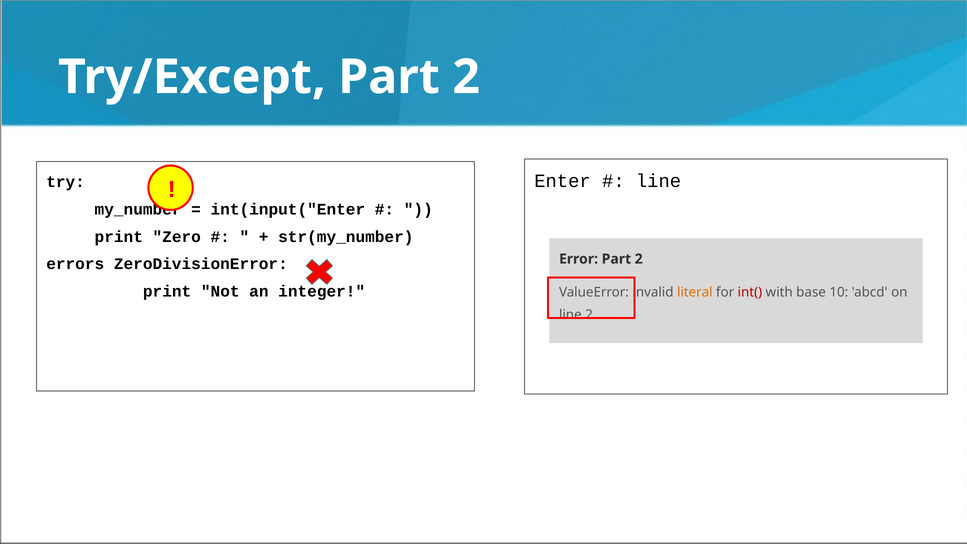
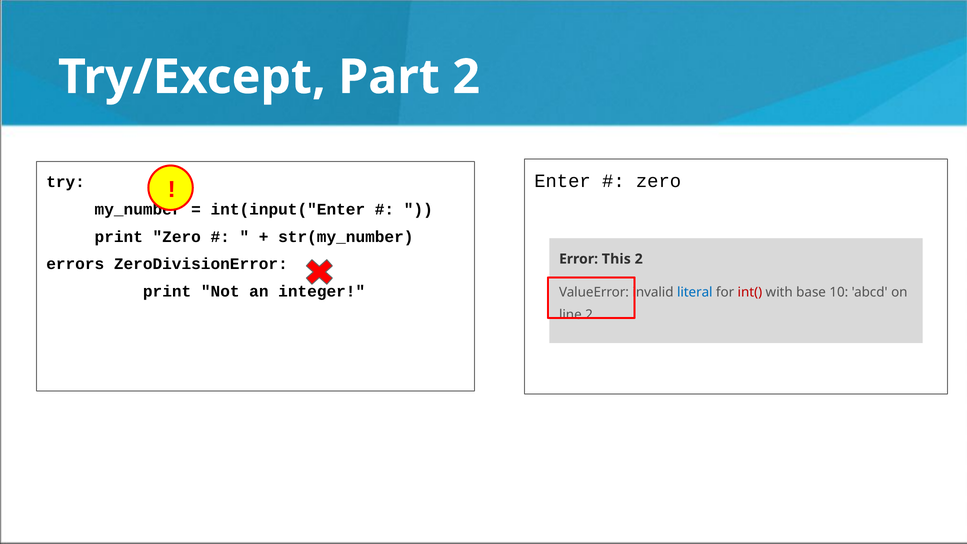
line at (659, 181): line -> zero
Error Part: Part -> This
literal colour: orange -> blue
